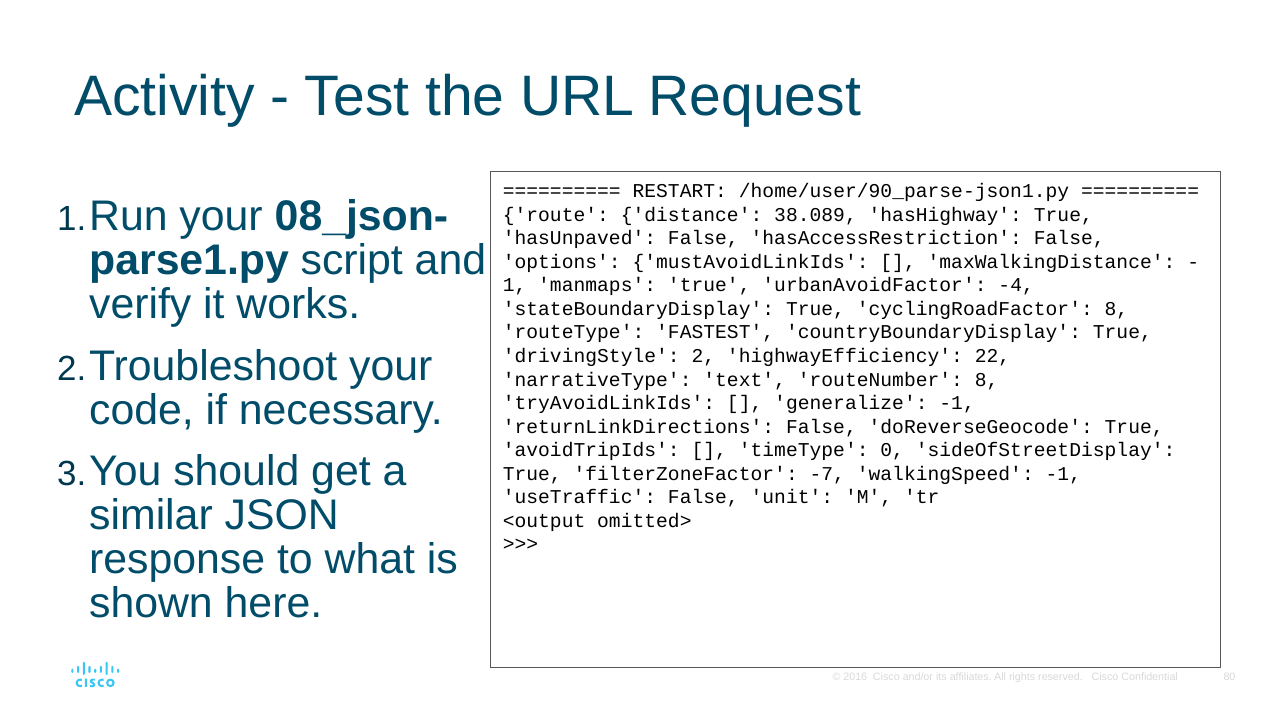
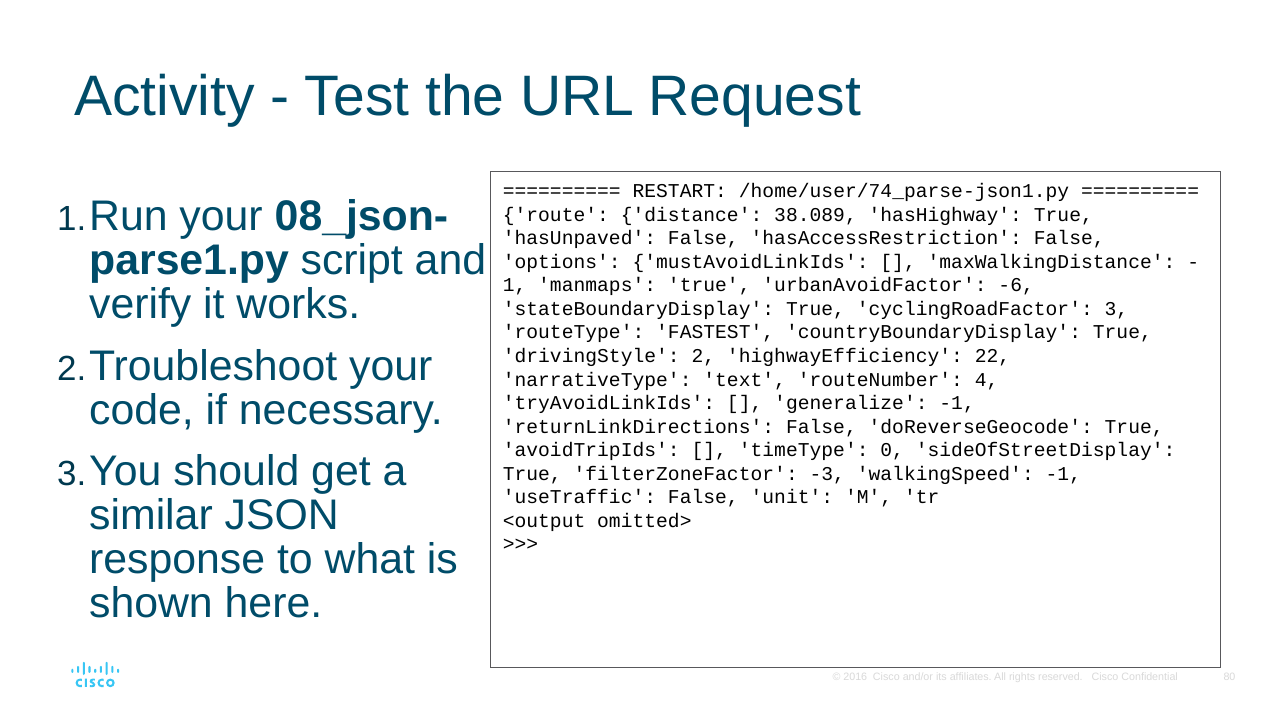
/home/user/90_parse-json1.py: /home/user/90_parse-json1.py -> /home/user/74_parse-json1.py
-4: -4 -> -6
cyclingRoadFactor 8: 8 -> 3
routeNumber 8: 8 -> 4
-7: -7 -> -3
